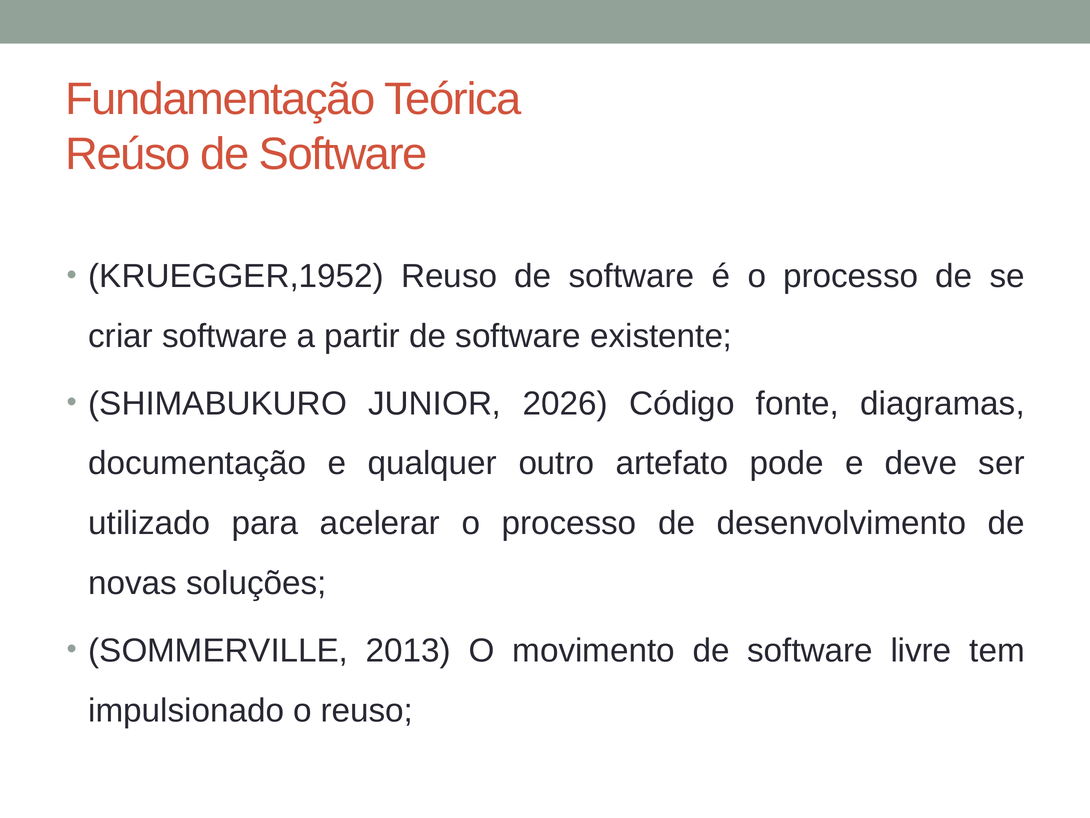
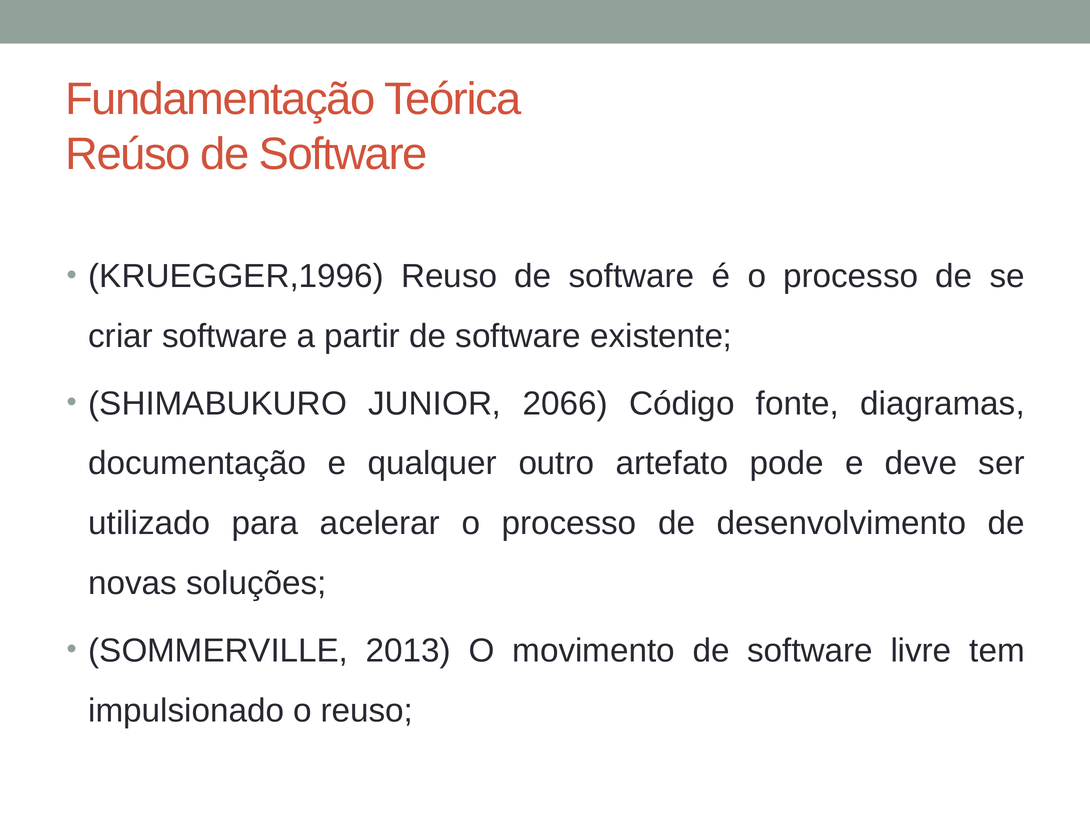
KRUEGGER,1952: KRUEGGER,1952 -> KRUEGGER,1996
2026: 2026 -> 2066
